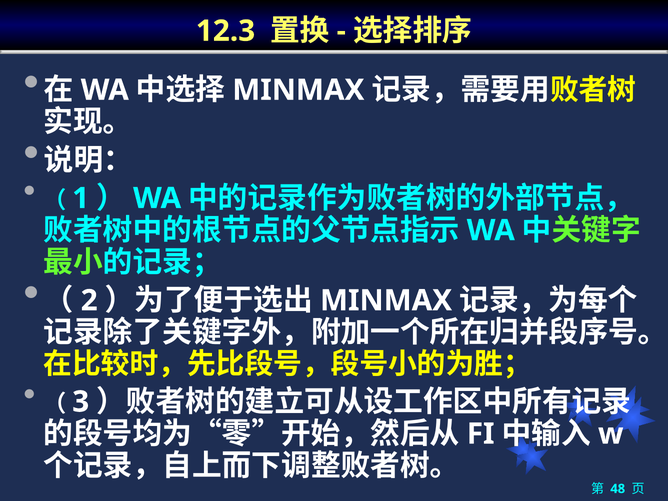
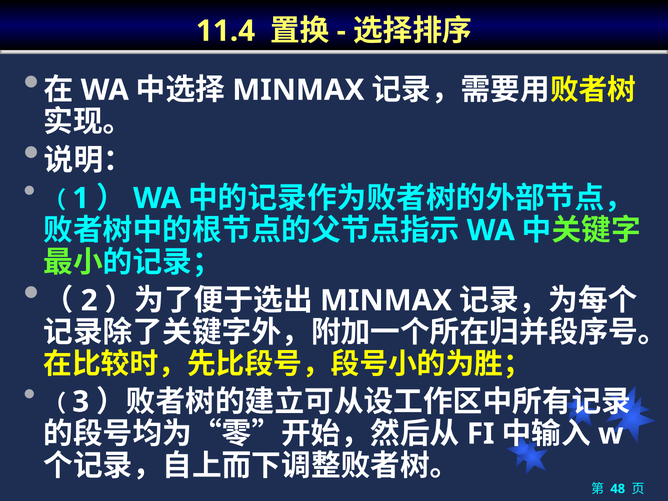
12.3: 12.3 -> 11.4
